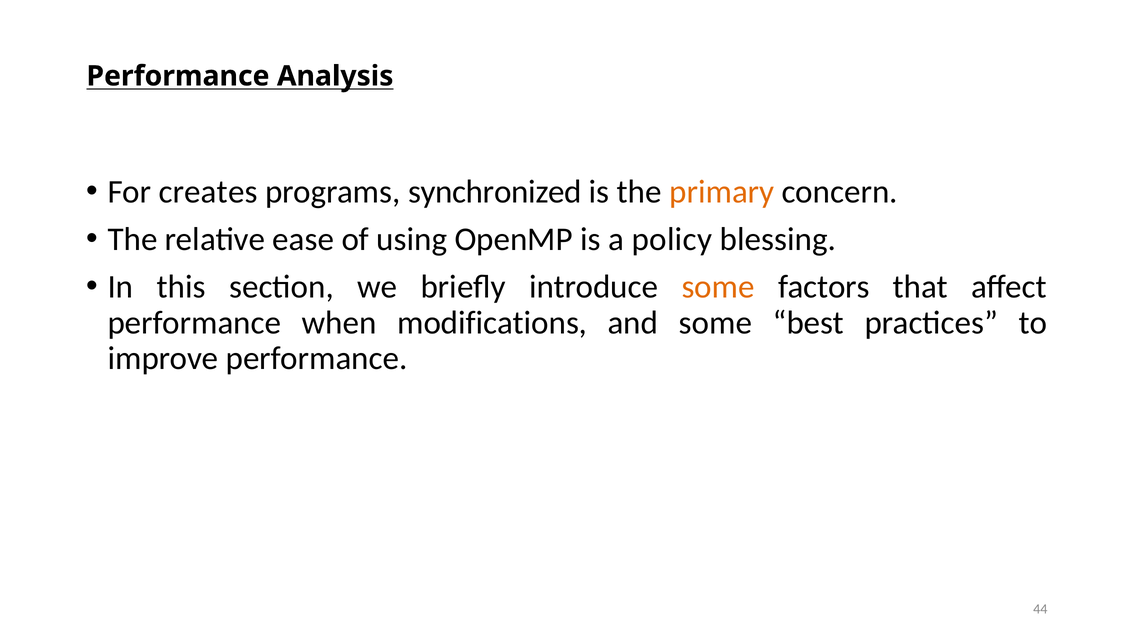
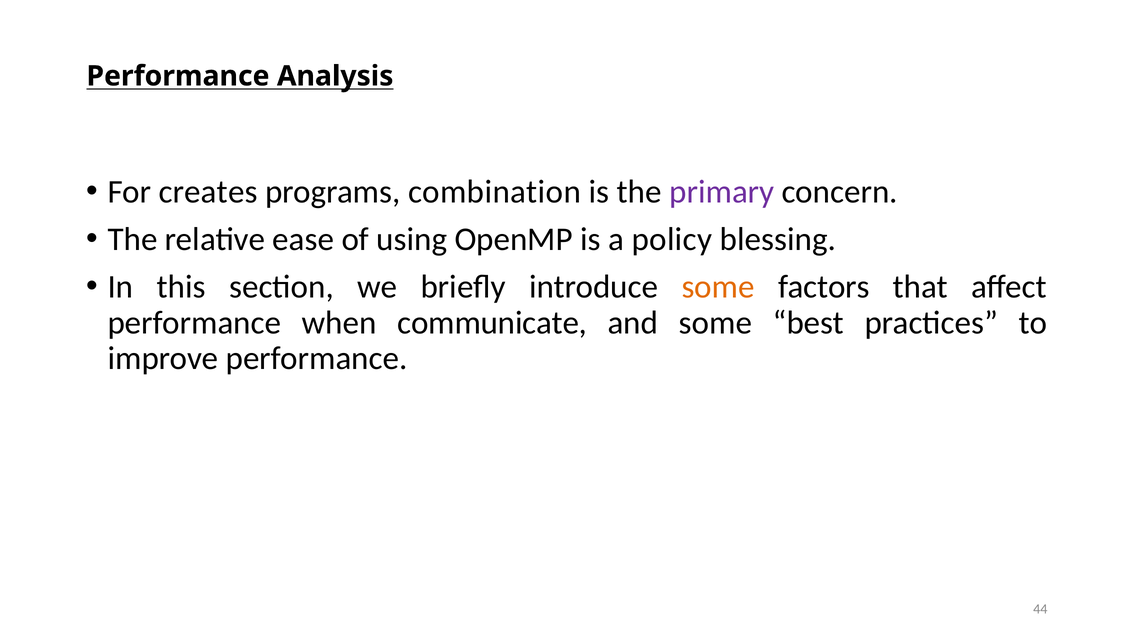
synchronized: synchronized -> combination
primary colour: orange -> purple
modifications: modifications -> communicate
